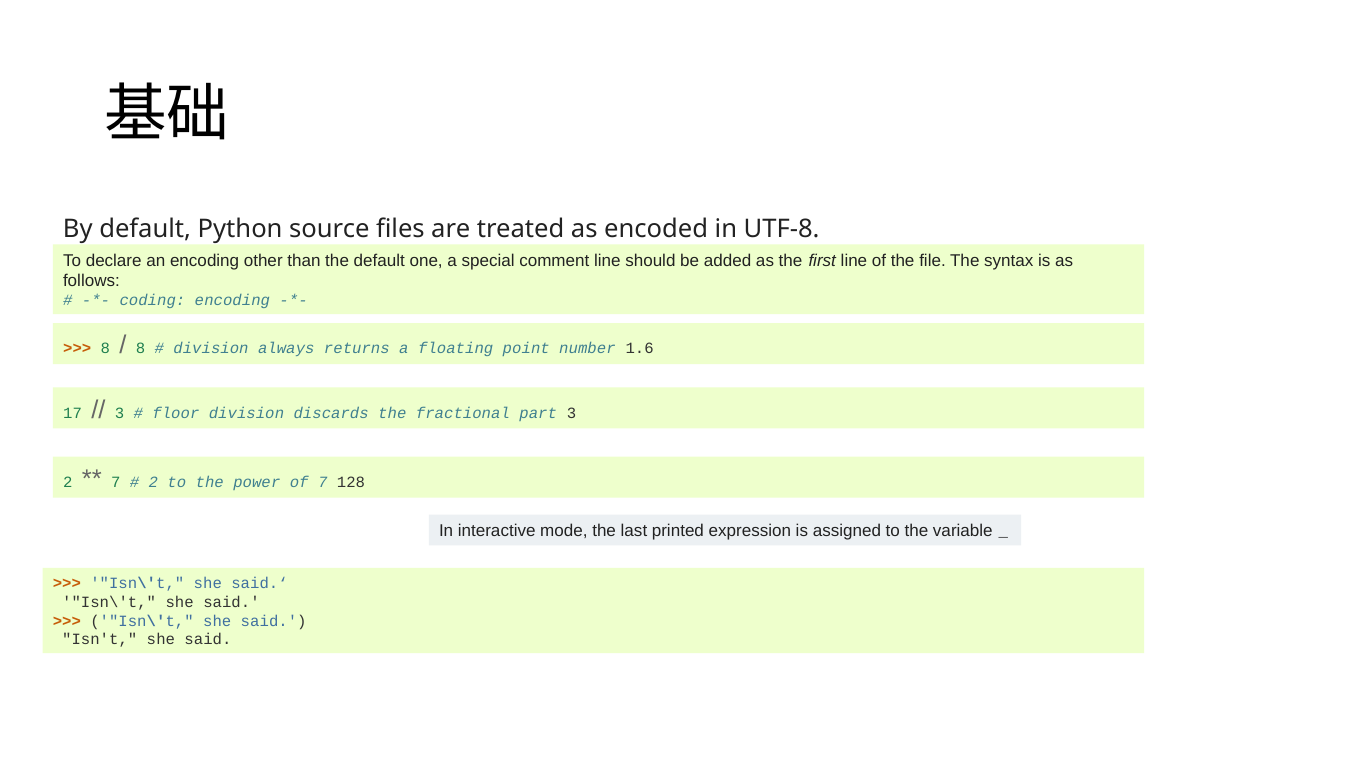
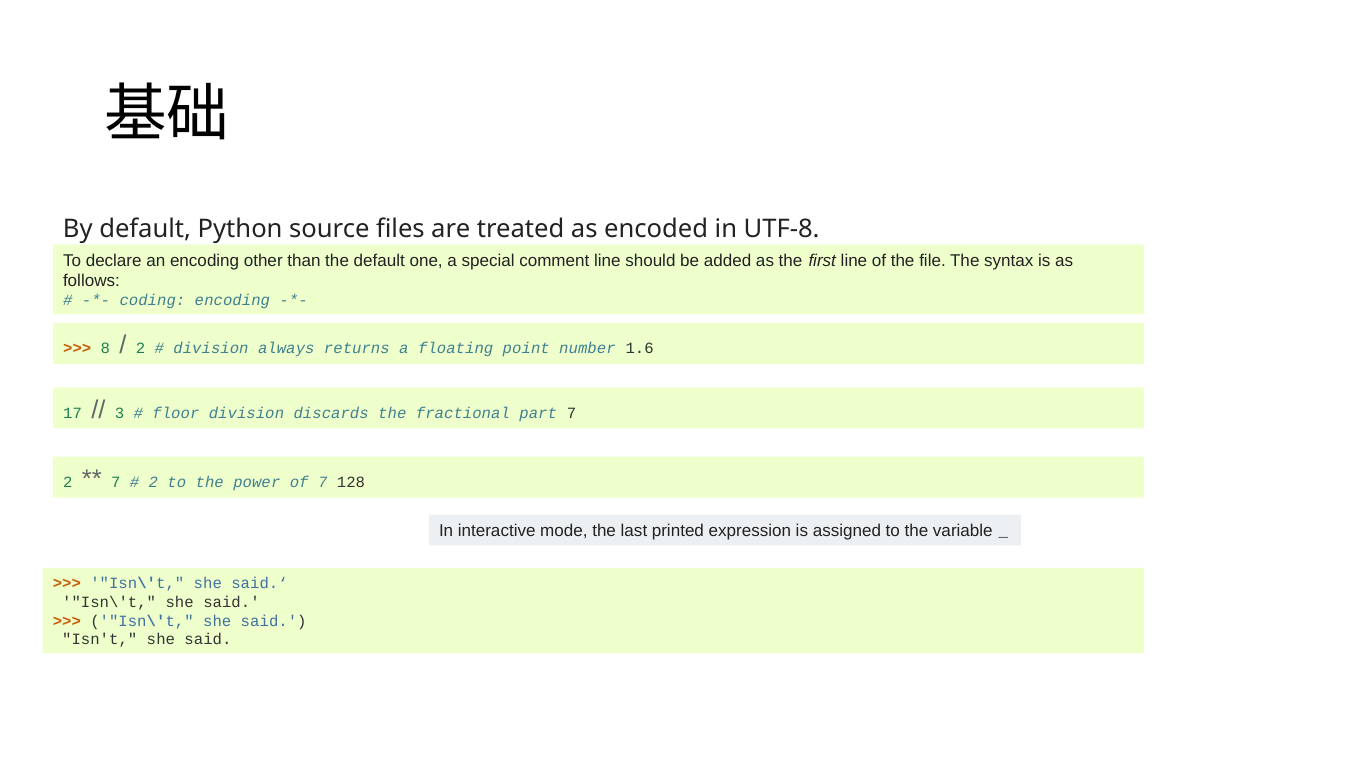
8 at (141, 349): 8 -> 2
part 3: 3 -> 7
